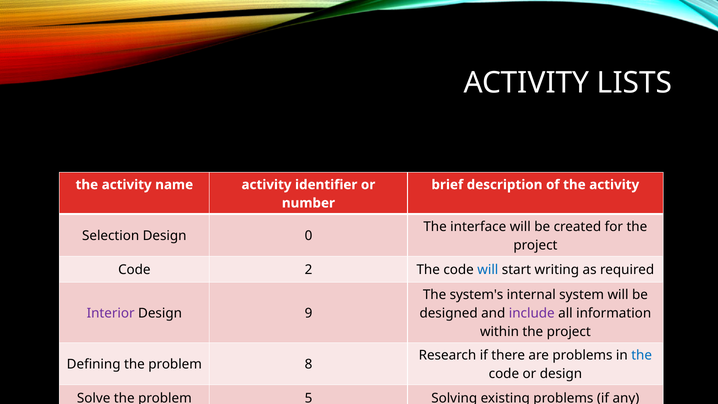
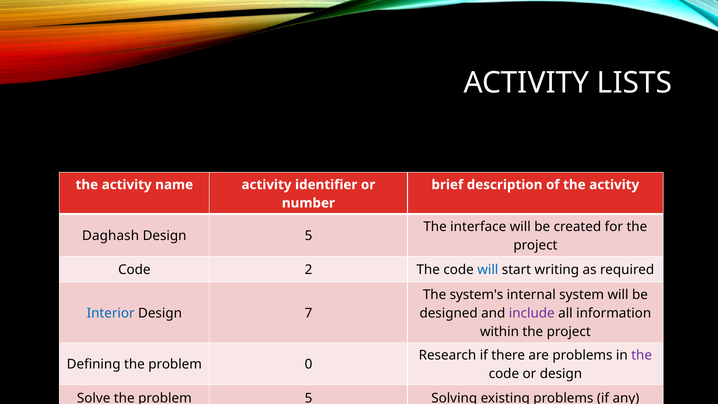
Selection: Selection -> Daghash
Design 0: 0 -> 5
Interior colour: purple -> blue
9: 9 -> 7
the at (642, 355) colour: blue -> purple
8: 8 -> 0
